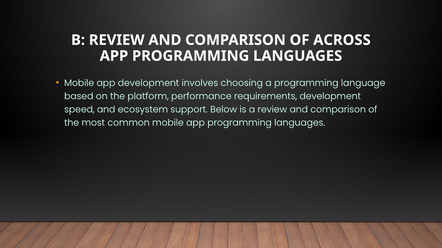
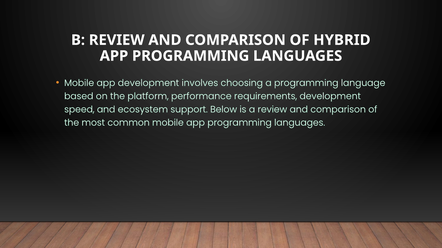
ACROSS: ACROSS -> HYBRID
